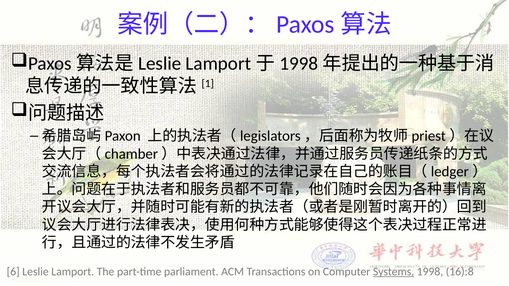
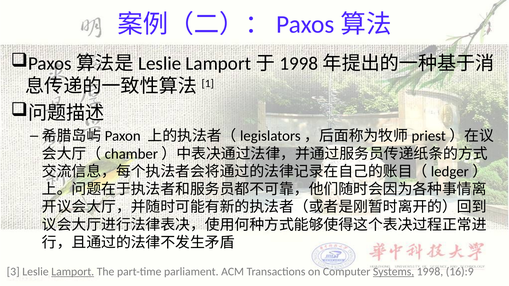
6: 6 -> 3
Lamport underline: none -> present
16):8: 16):8 -> 16):9
